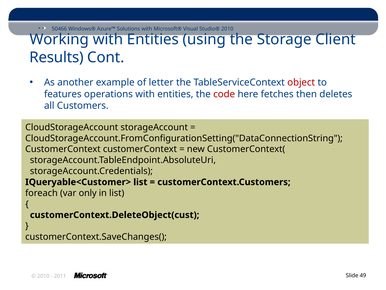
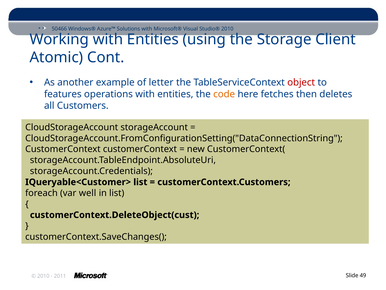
Results: Results -> Atomic
code colour: red -> orange
only: only -> well
